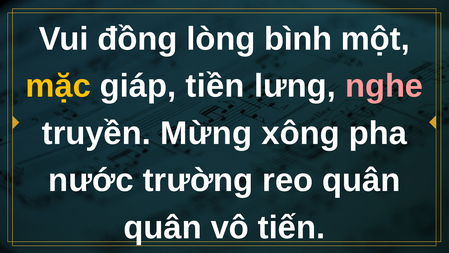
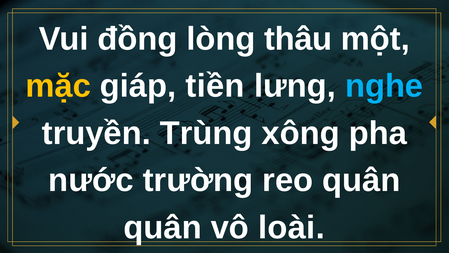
bình: bình -> thâu
nghe colour: pink -> light blue
Mừng: Mừng -> Trùng
tiến: tiến -> loài
